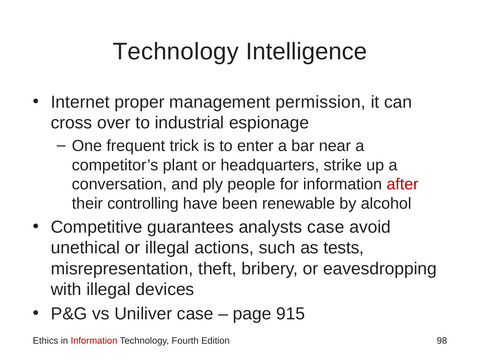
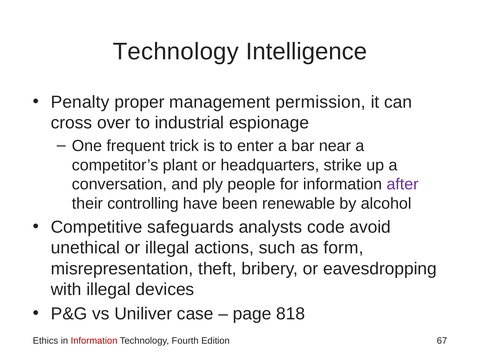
Internet: Internet -> Penalty
after colour: red -> purple
guarantees: guarantees -> safeguards
analysts case: case -> code
tests: tests -> form
915: 915 -> 818
98: 98 -> 67
